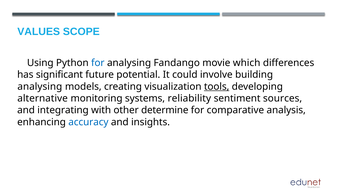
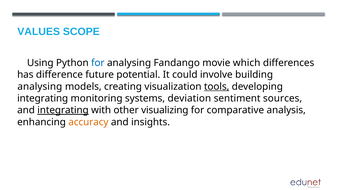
significant: significant -> difference
alternative at (43, 98): alternative -> integrating
reliability: reliability -> deviation
integrating at (63, 110) underline: none -> present
determine: determine -> visualizing
accuracy colour: blue -> orange
